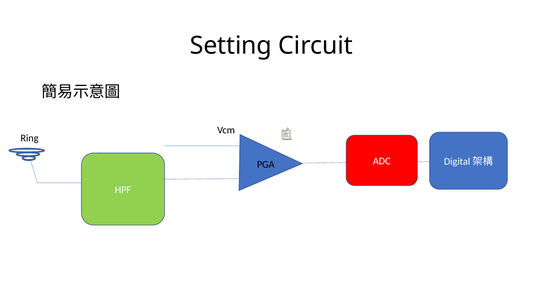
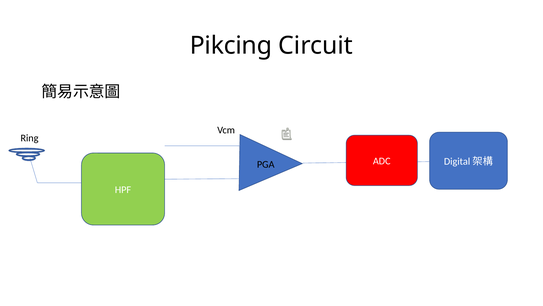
Setting: Setting -> Pikcing
